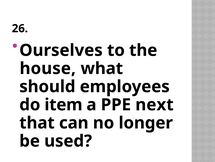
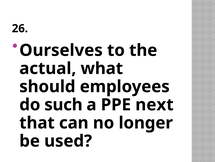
house: house -> actual
item: item -> such
